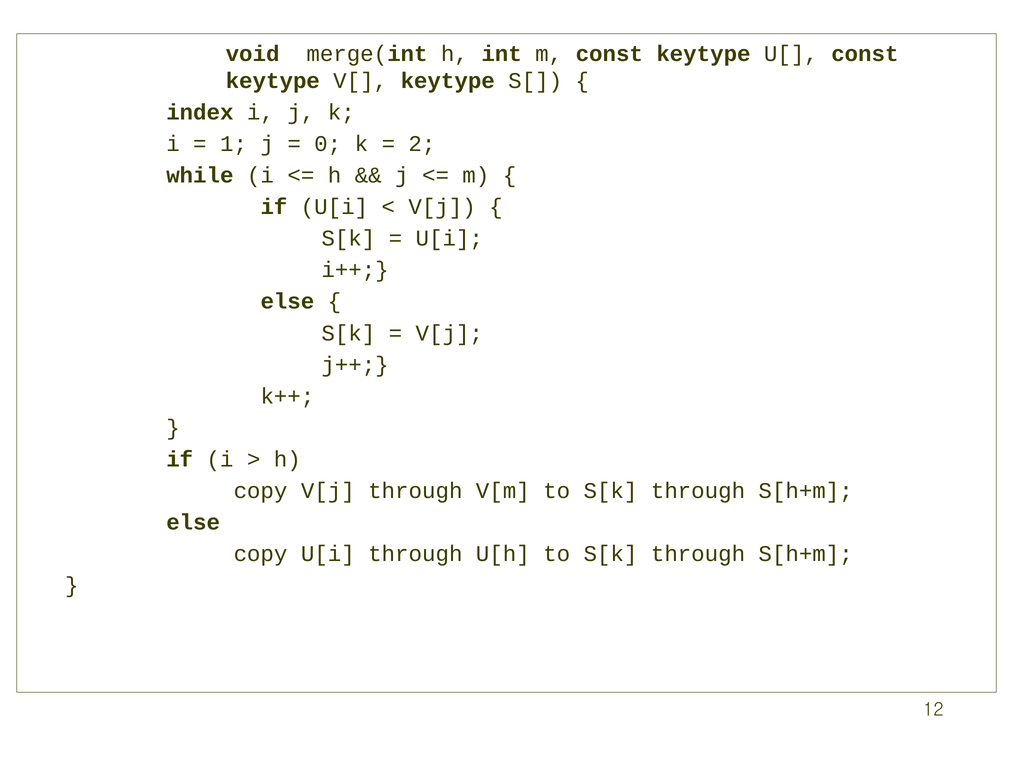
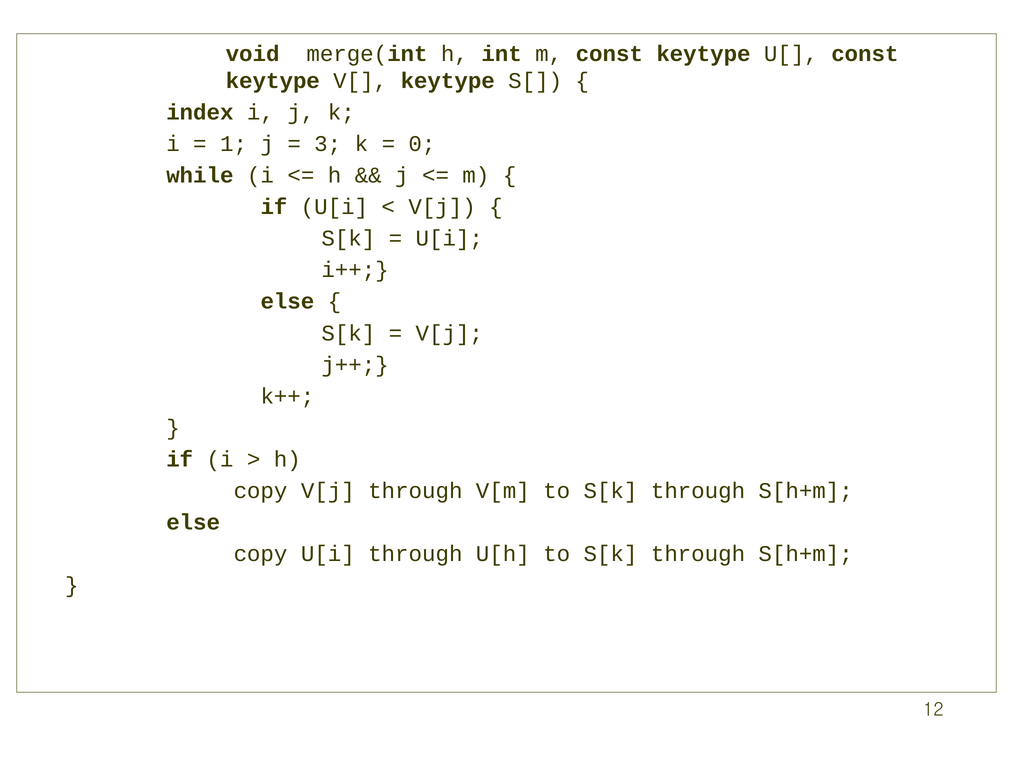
0: 0 -> 3
2: 2 -> 0
